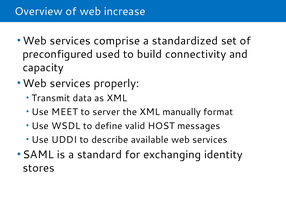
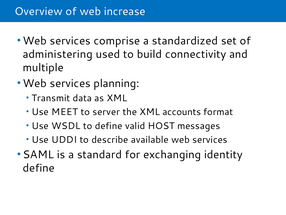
preconfigured: preconfigured -> administering
capacity: capacity -> multiple
properly: properly -> planning
manually: manually -> accounts
stores at (39, 168): stores -> define
